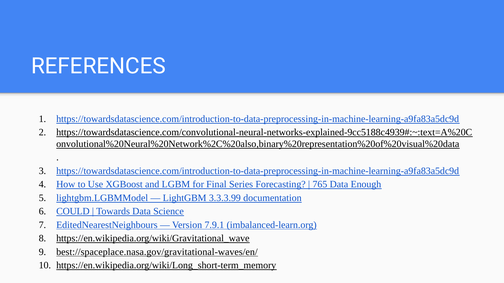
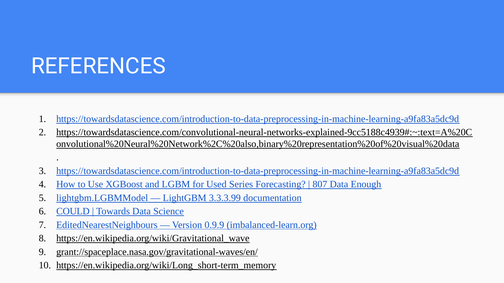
Final: Final -> Used
765: 765 -> 807
7.9.1: 7.9.1 -> 0.9.9
best://spaceplace.nasa.gov/gravitational-waves/en/: best://spaceplace.nasa.gov/gravitational-waves/en/ -> grant://spaceplace.nasa.gov/gravitational-waves/en/
